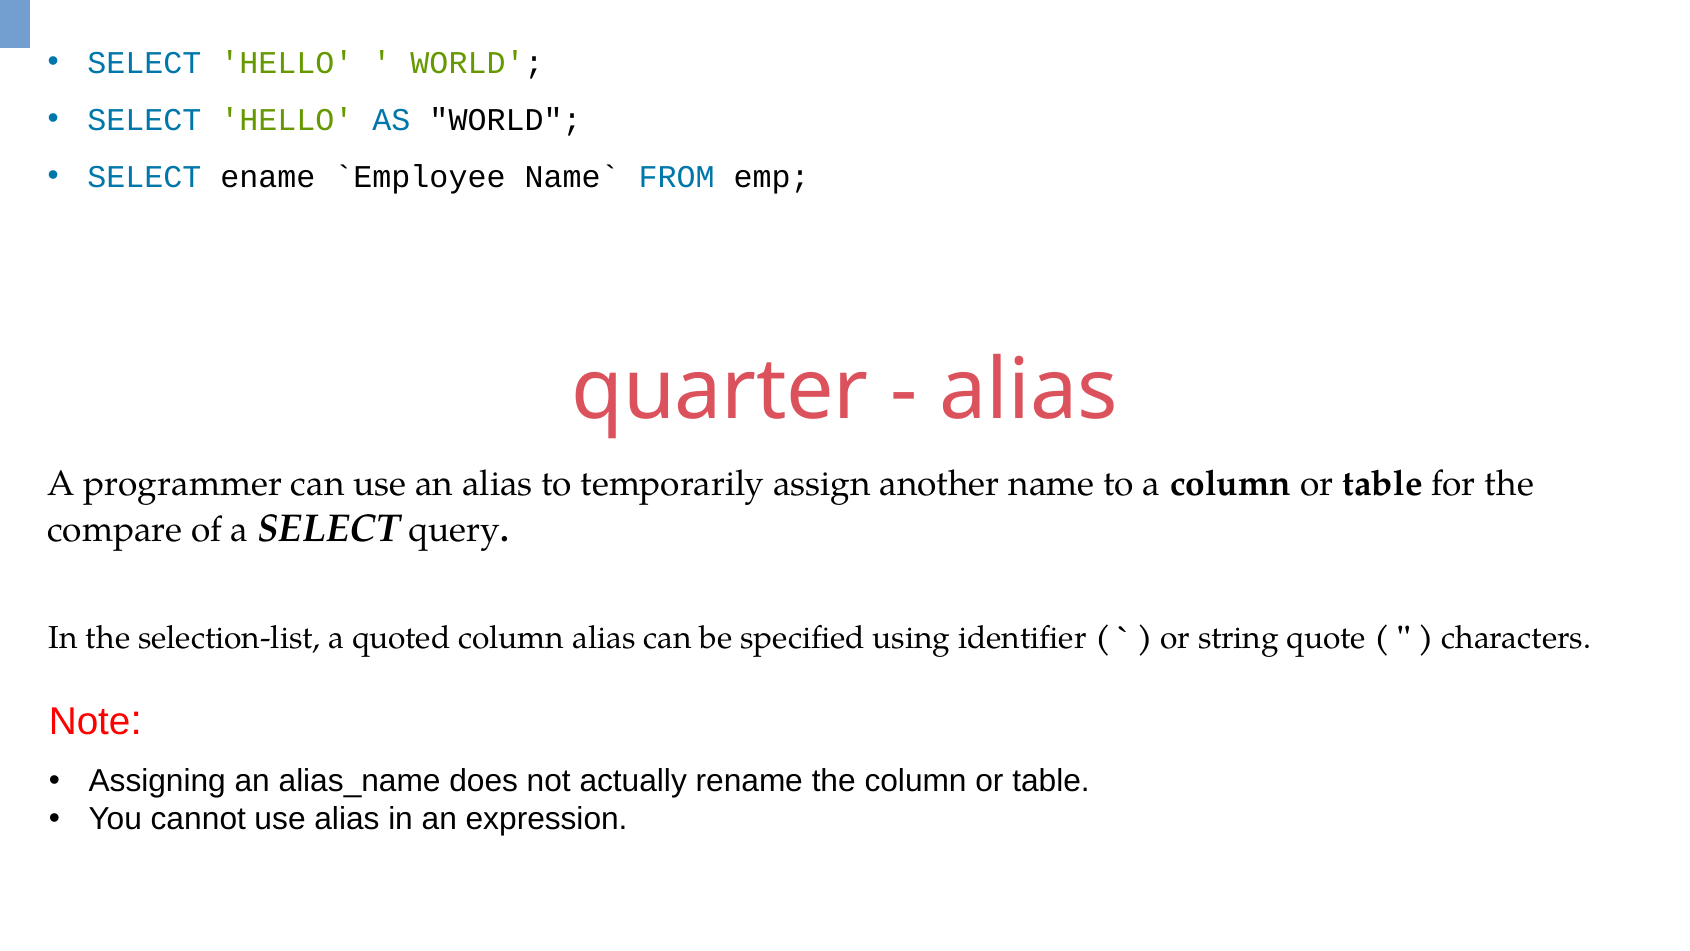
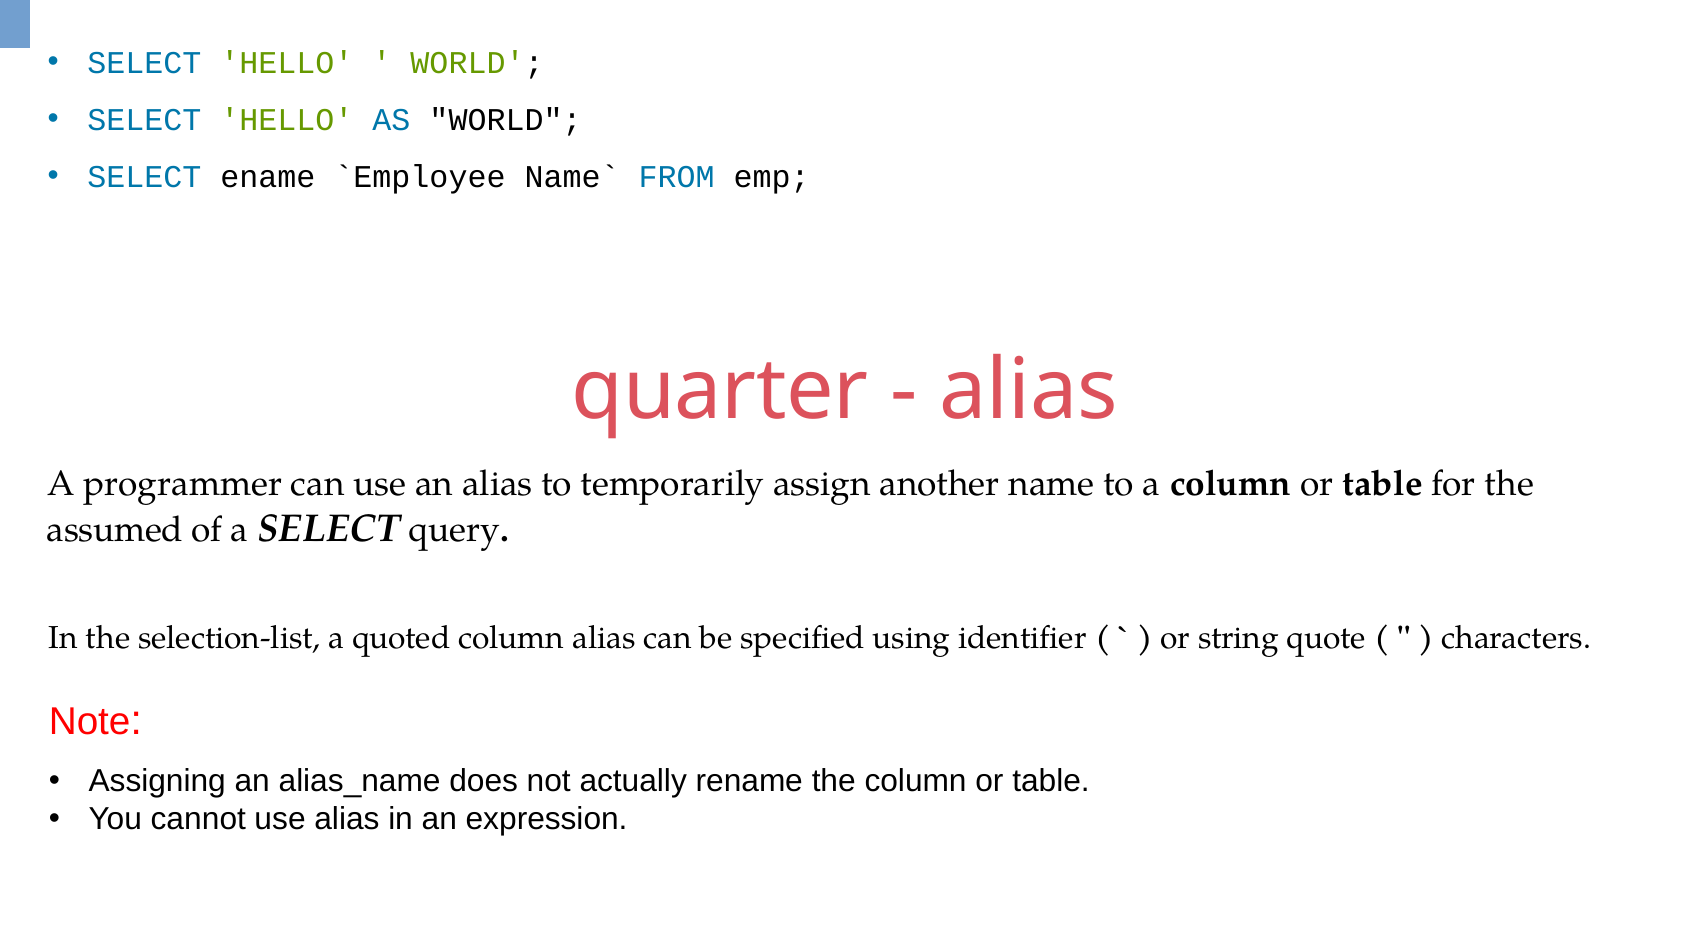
compare: compare -> assumed
